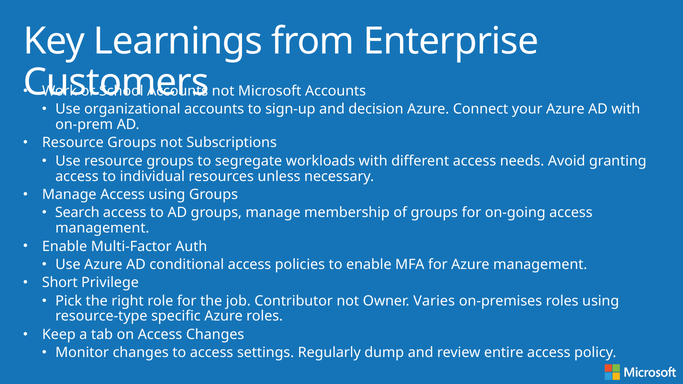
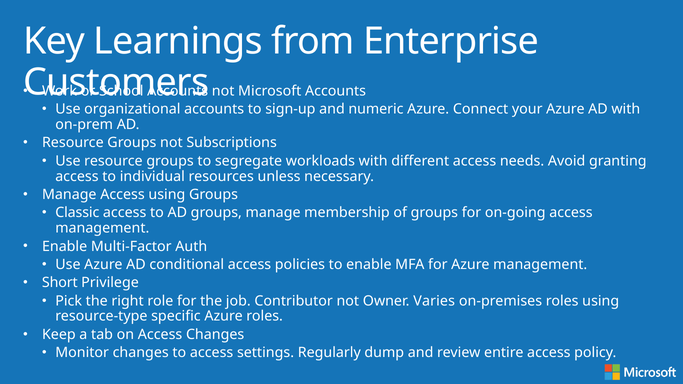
decision: decision -> numeric
Search: Search -> Classic
